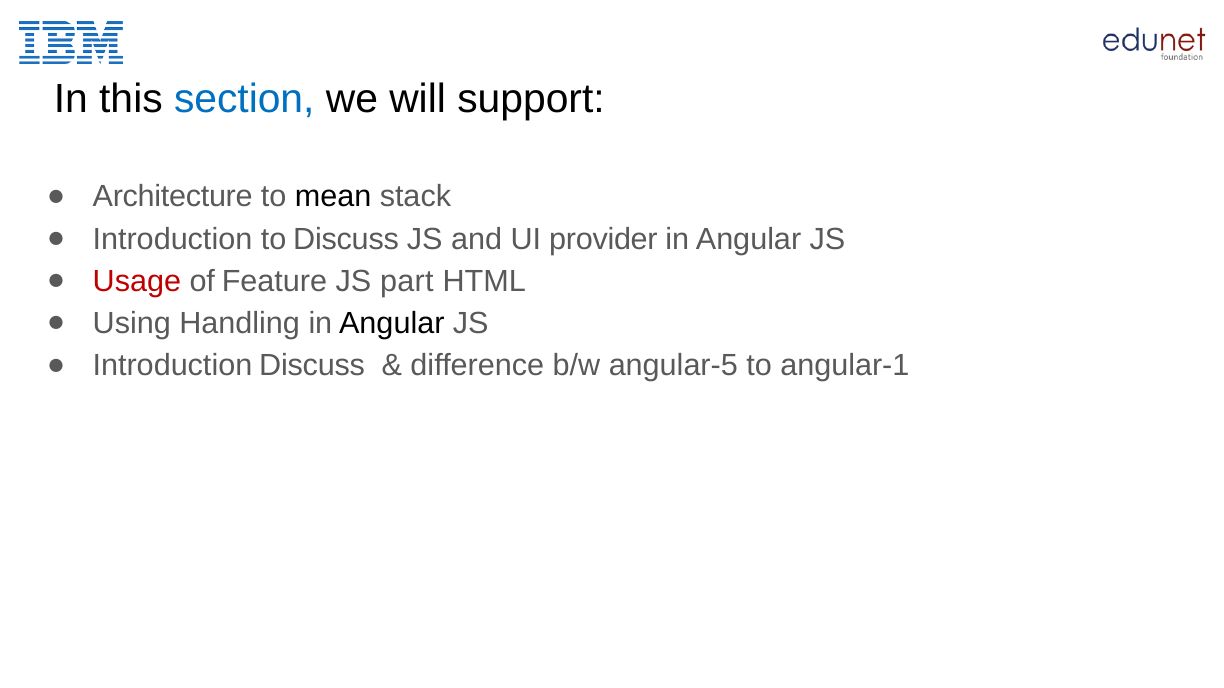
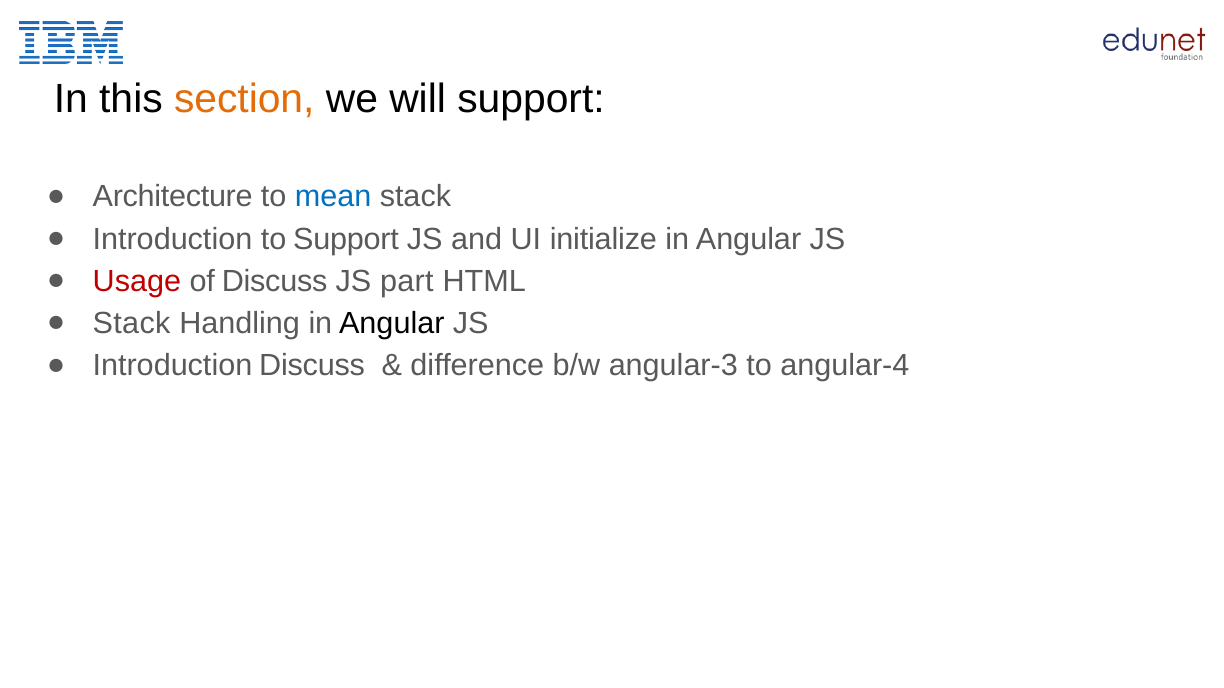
section colour: blue -> orange
mean colour: black -> blue
to Discuss: Discuss -> Support
provider: provider -> initialize
of Feature: Feature -> Discuss
Using at (132, 324): Using -> Stack
angular-5: angular-5 -> angular-3
angular-1: angular-1 -> angular-4
